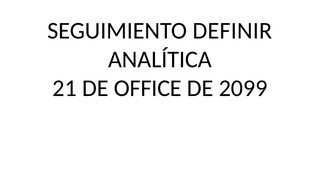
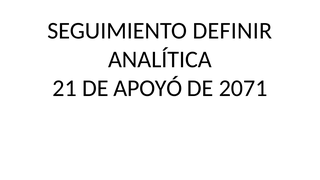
OFFICE: OFFICE -> APOYÓ
2099: 2099 -> 2071
